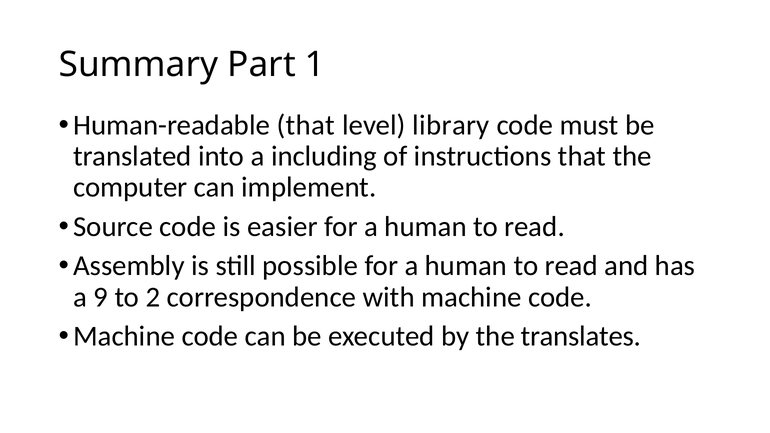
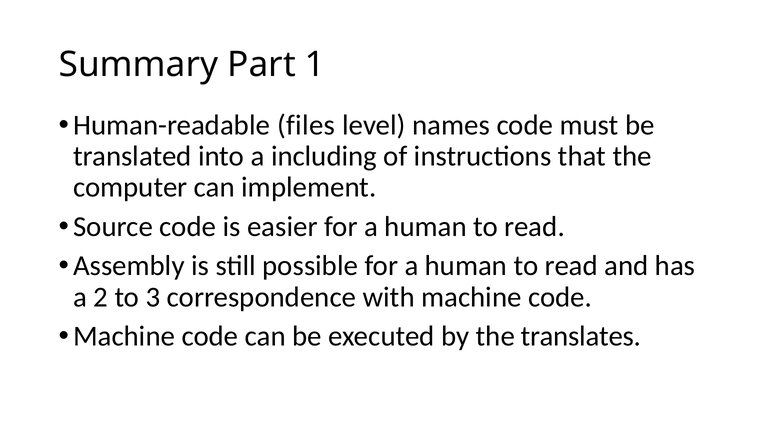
Human-readable that: that -> files
library: library -> names
9: 9 -> 2
2: 2 -> 3
